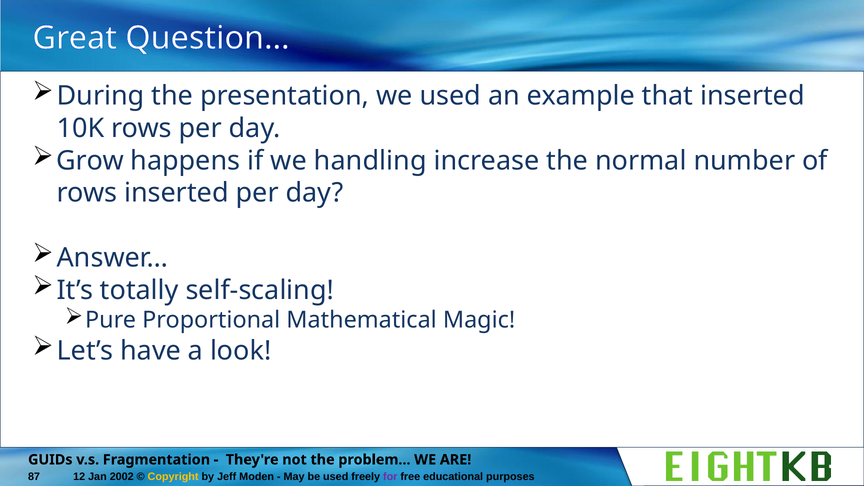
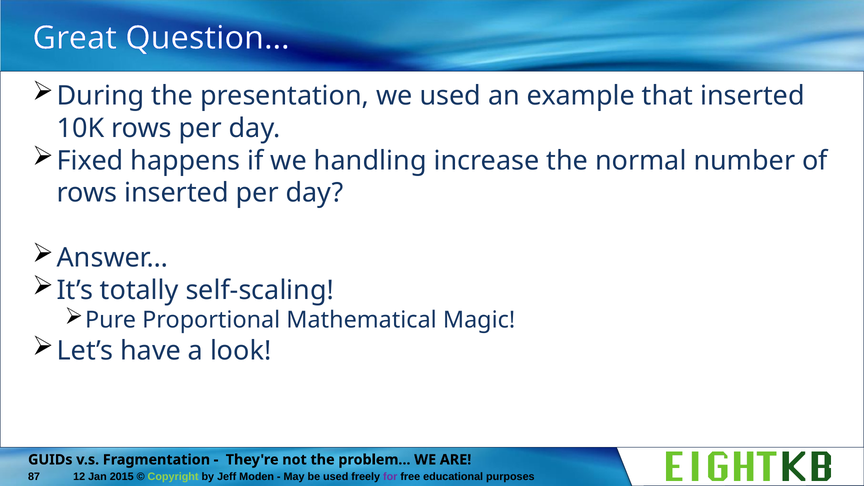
Grow: Grow -> Fixed
2002: 2002 -> 2015
Copyright colour: yellow -> light green
